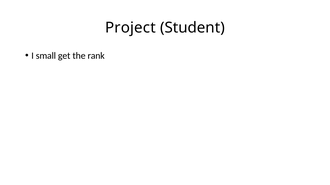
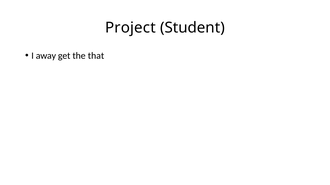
small: small -> away
rank: rank -> that
